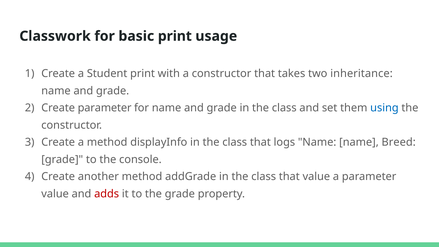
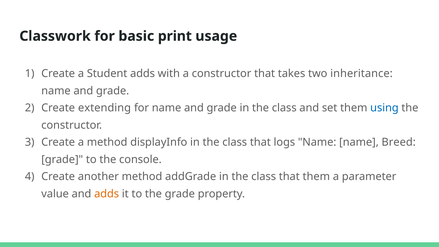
Student print: print -> adds
Create parameter: parameter -> extending
that value: value -> them
adds at (107, 194) colour: red -> orange
